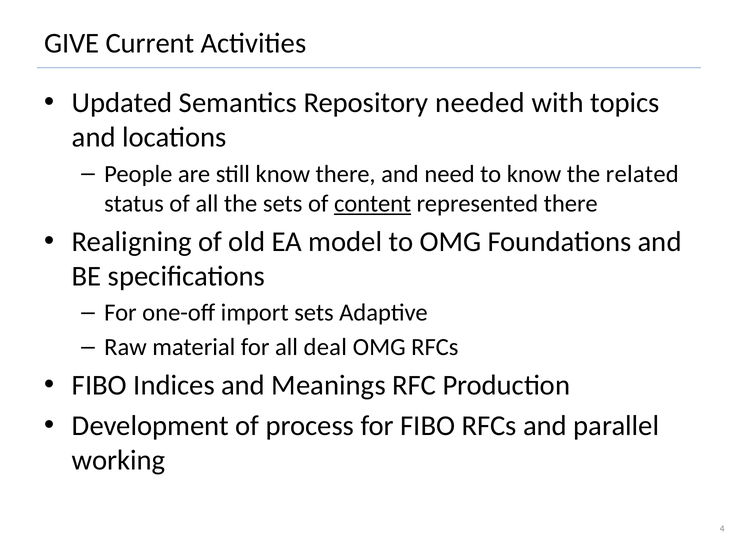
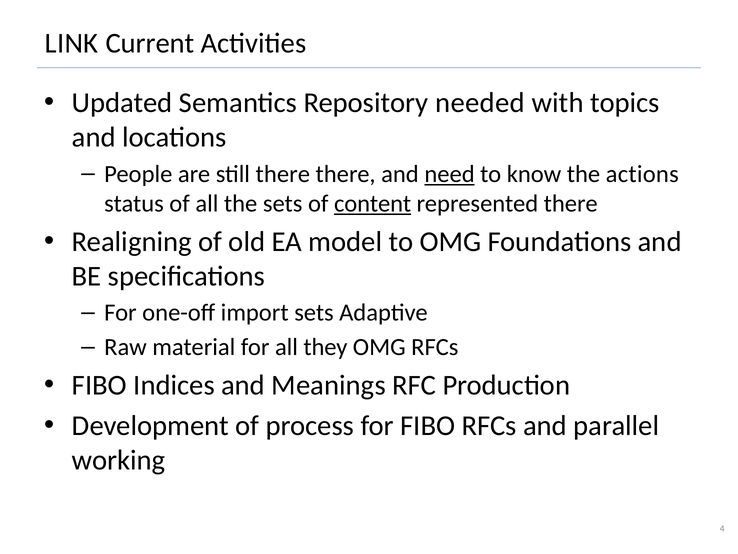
GIVE: GIVE -> LINK
still know: know -> there
need underline: none -> present
related: related -> actions
deal: deal -> they
